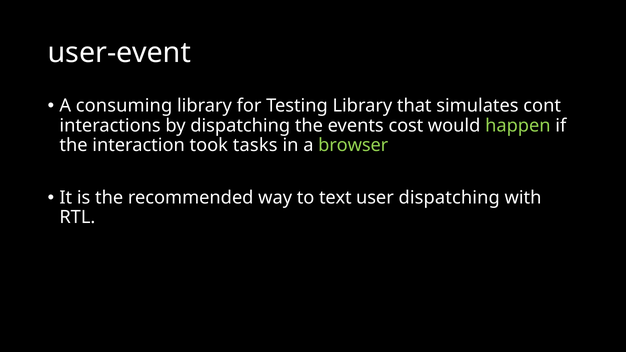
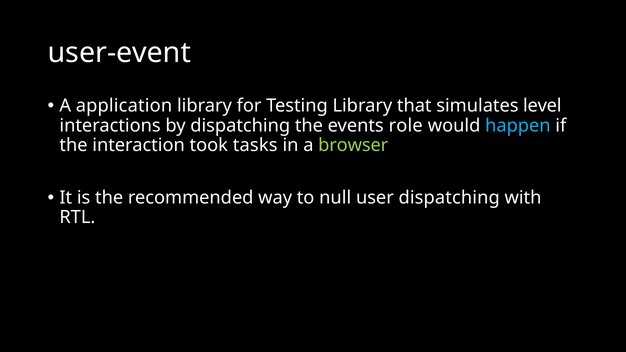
consuming: consuming -> application
cont: cont -> level
cost: cost -> role
happen colour: light green -> light blue
text: text -> null
